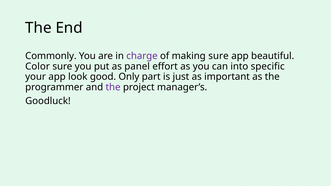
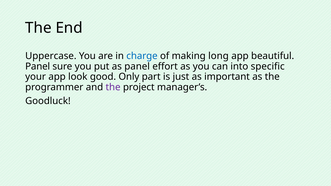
Commonly: Commonly -> Uppercase
charge colour: purple -> blue
making sure: sure -> long
Color at (38, 66): Color -> Panel
